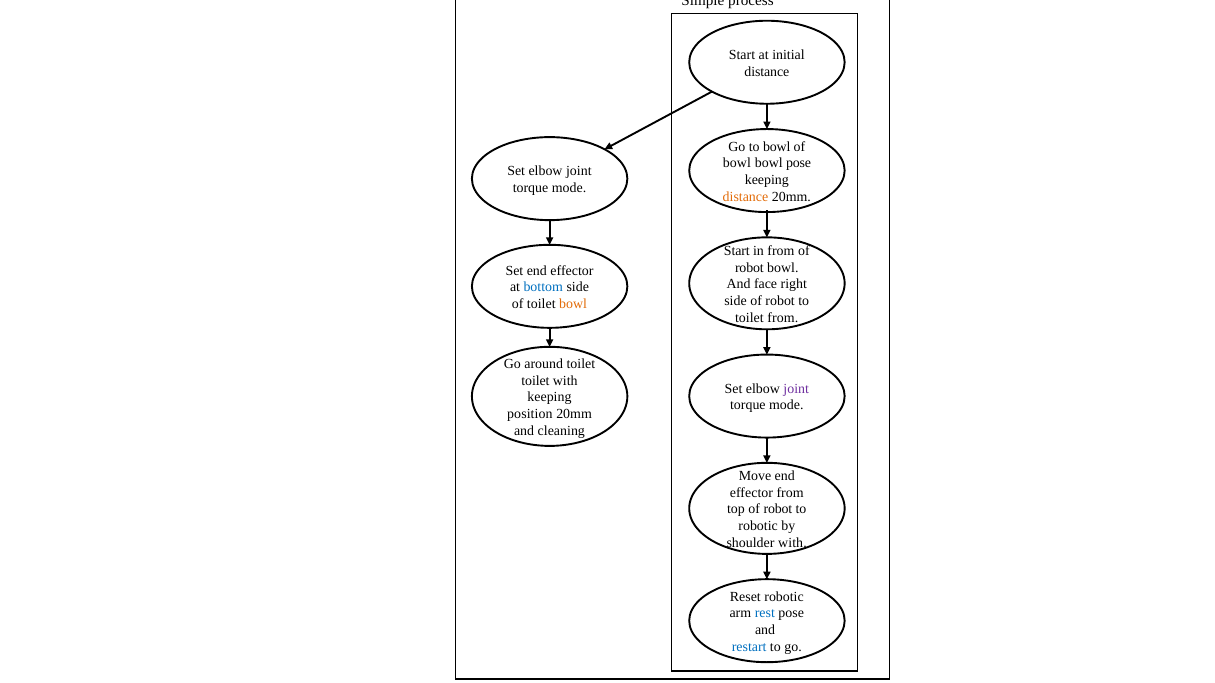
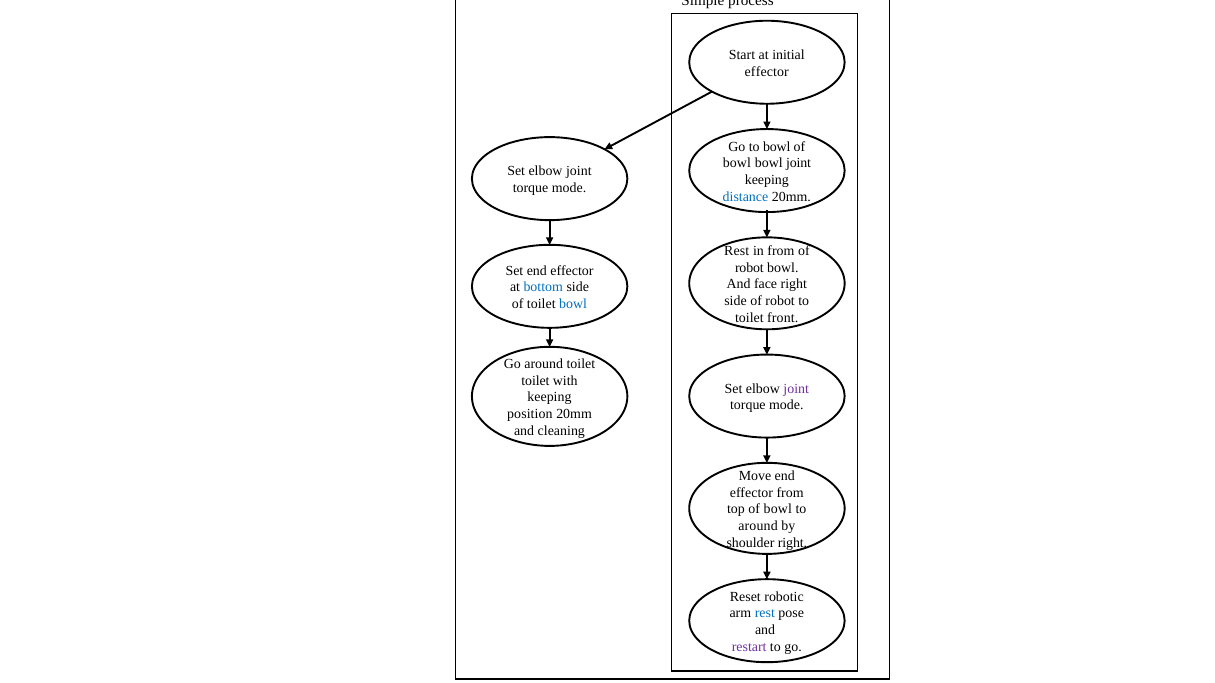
distance at (767, 72): distance -> effector
bowl pose: pose -> joint
distance at (745, 197) colour: orange -> blue
Start at (737, 251): Start -> Rest
bowl at (573, 304) colour: orange -> blue
toilet from: from -> front
top of robot: robot -> bowl
robotic at (758, 526): robotic -> around
shoulder with: with -> right
restart colour: blue -> purple
